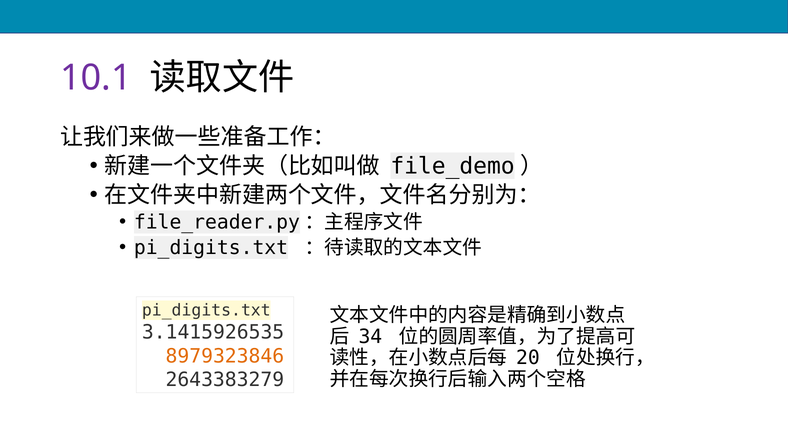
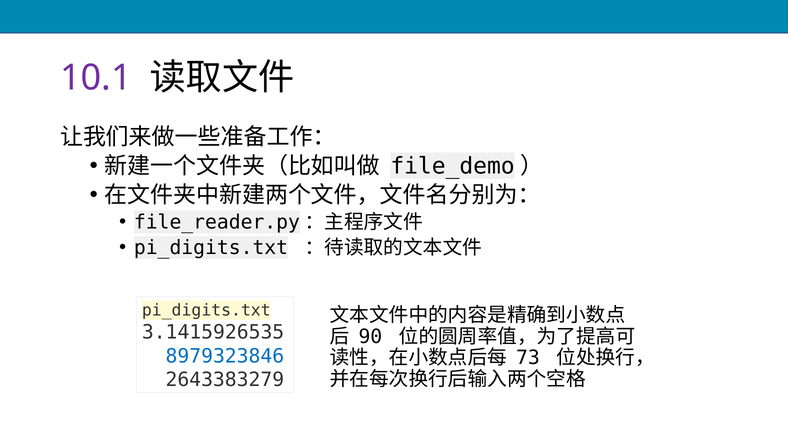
34: 34 -> 90
8979323846 colour: orange -> blue
20: 20 -> 73
